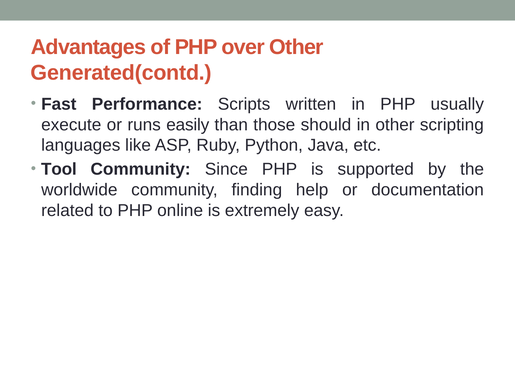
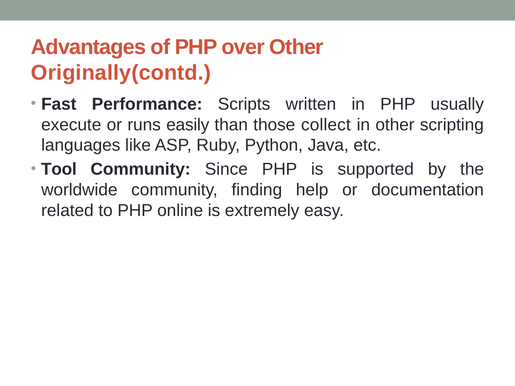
Generated(contd: Generated(contd -> Originally(contd
should: should -> collect
